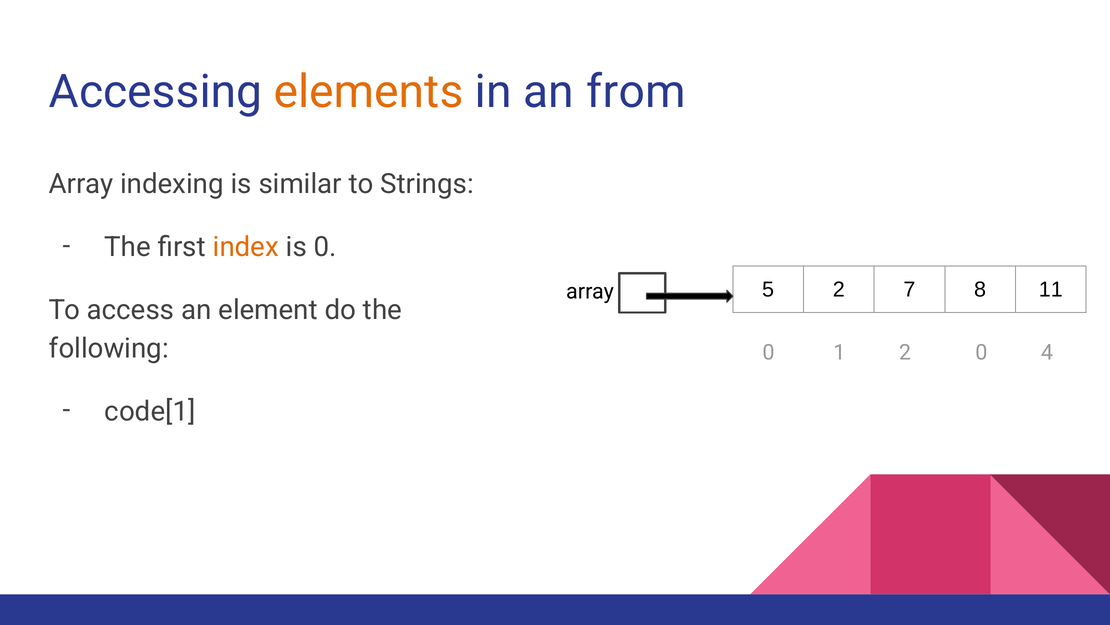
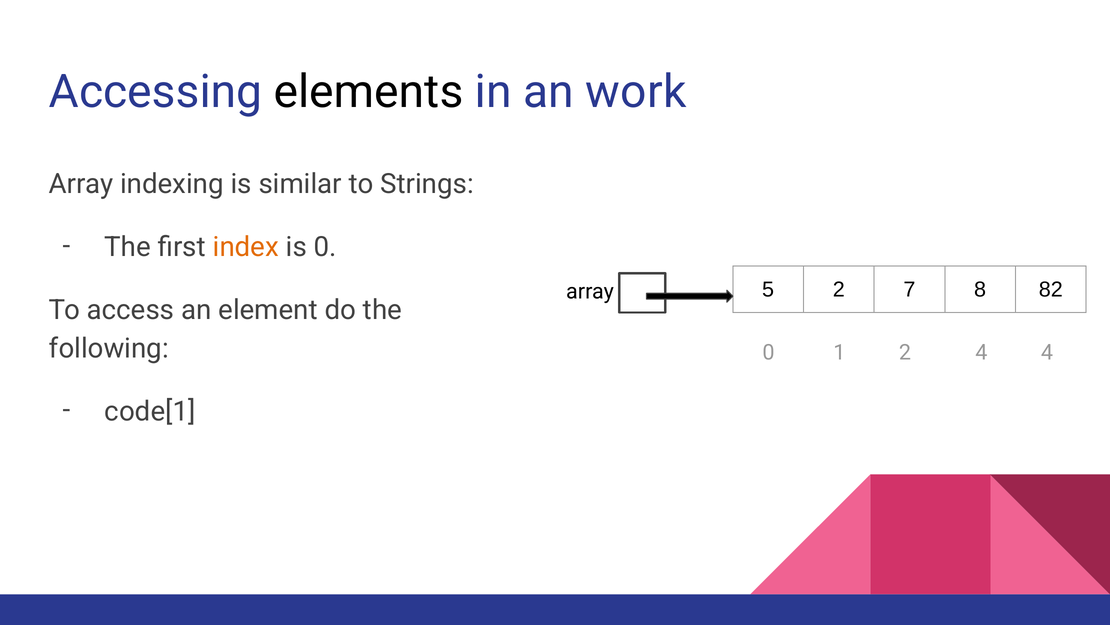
elements colour: orange -> black
from: from -> work
11: 11 -> 82
2 0: 0 -> 4
